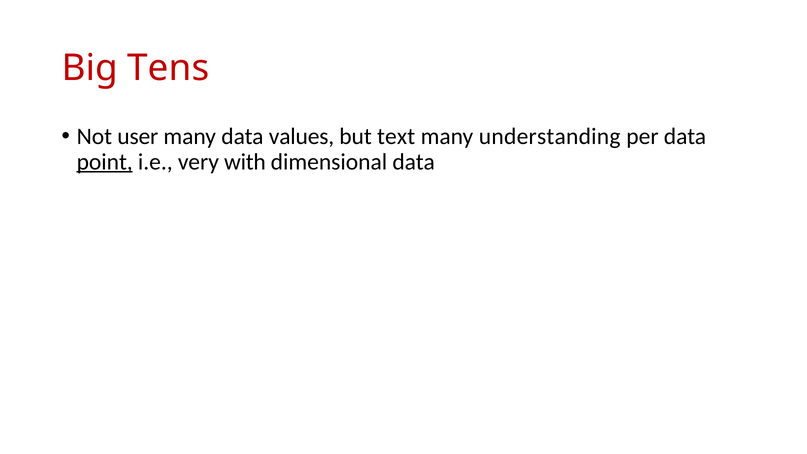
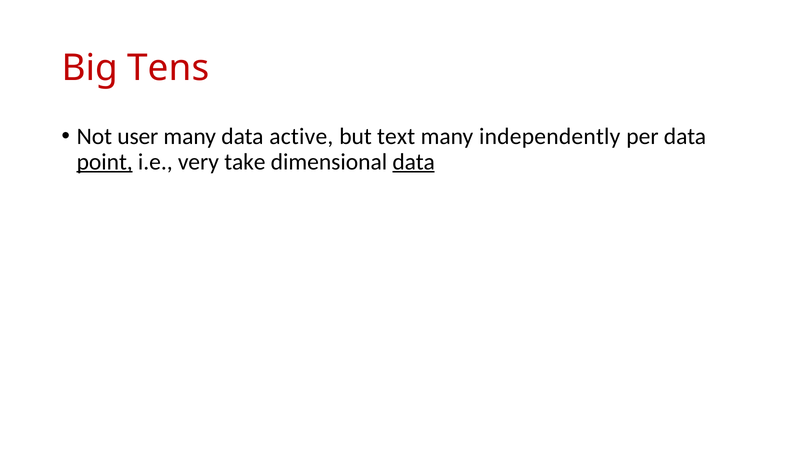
values: values -> active
understanding: understanding -> independently
with: with -> take
data at (414, 162) underline: none -> present
